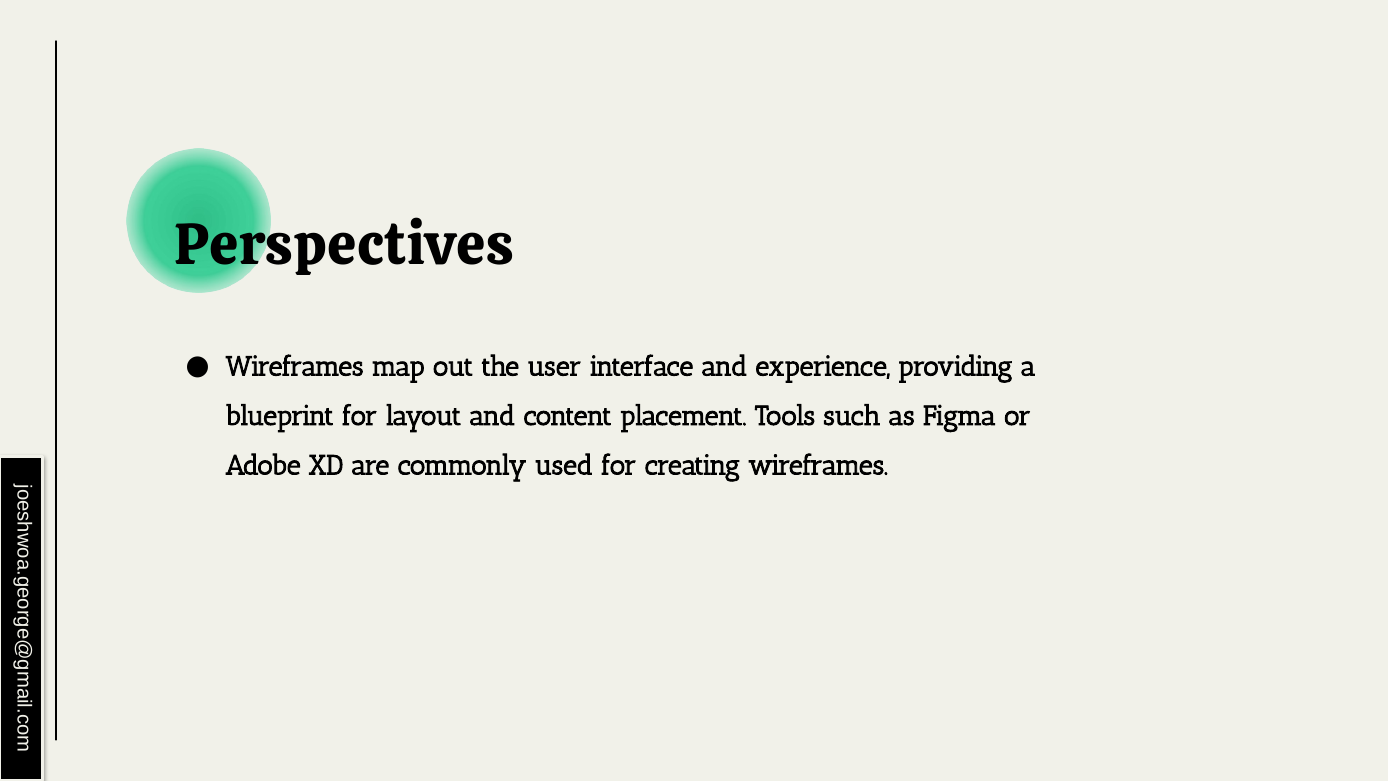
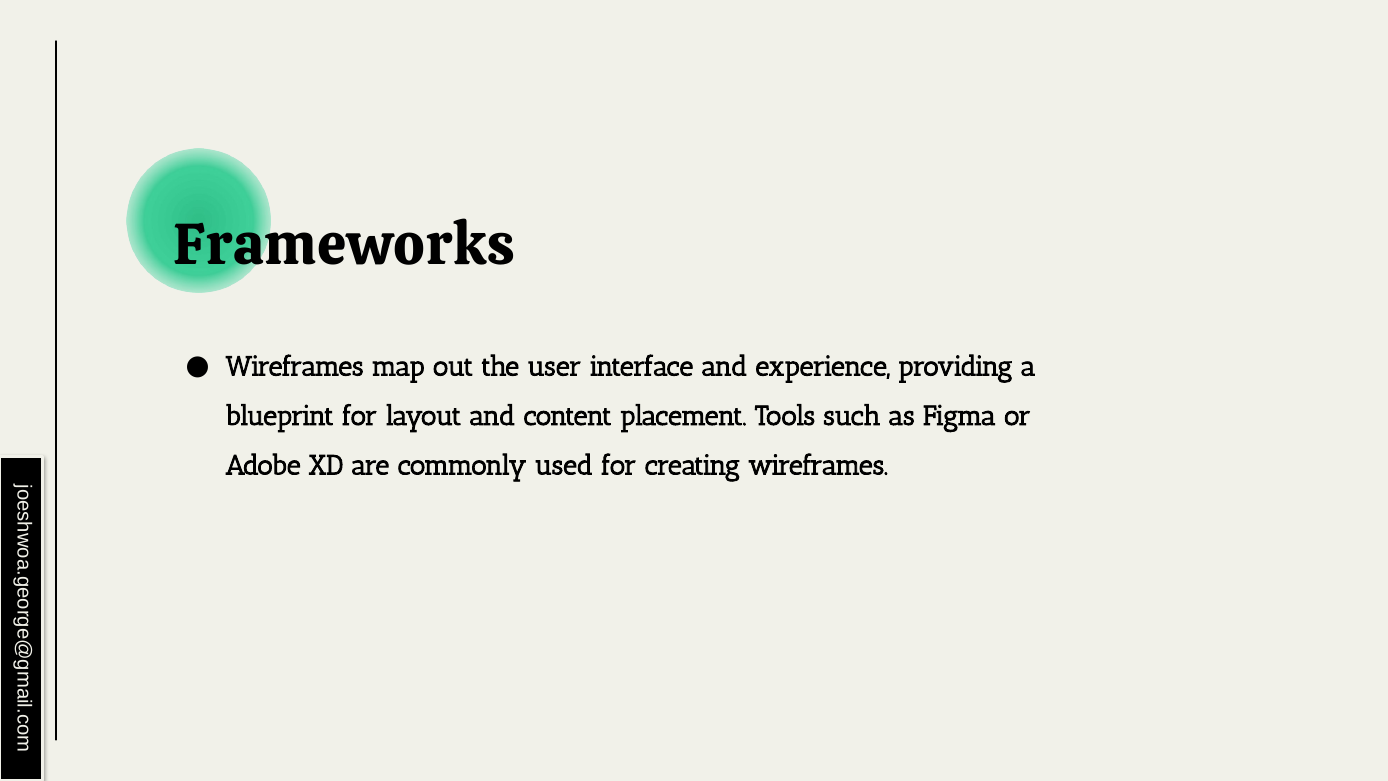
Perspectives: Perspectives -> Frameworks
